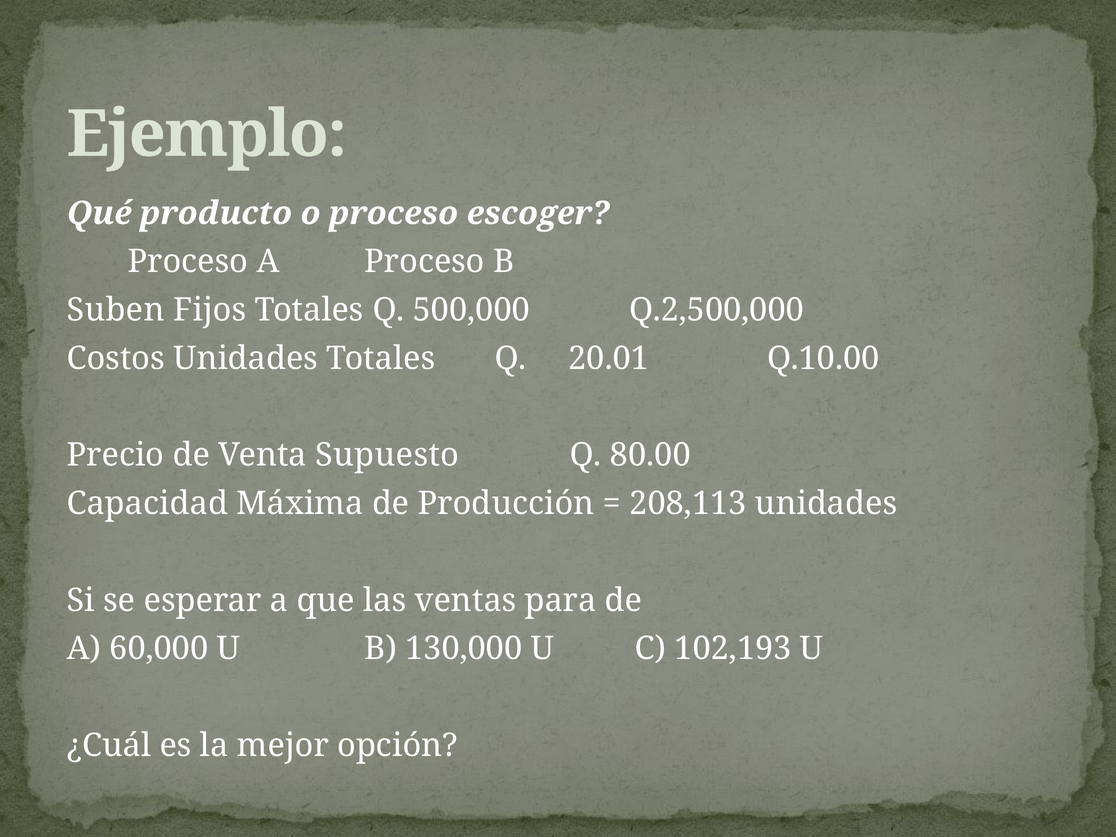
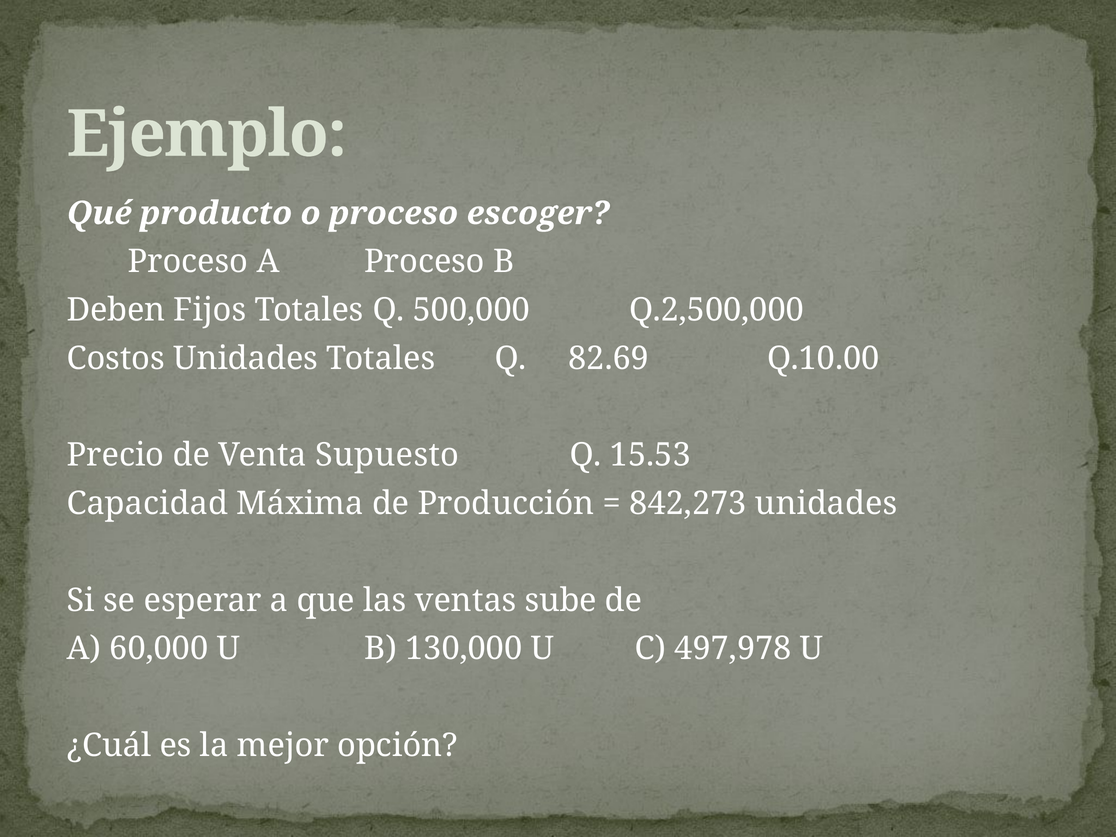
Suben: Suben -> Deben
20.01: 20.01 -> 82.69
80.00: 80.00 -> 15.53
208,113: 208,113 -> 842,273
para: para -> sube
102,193: 102,193 -> 497,978
